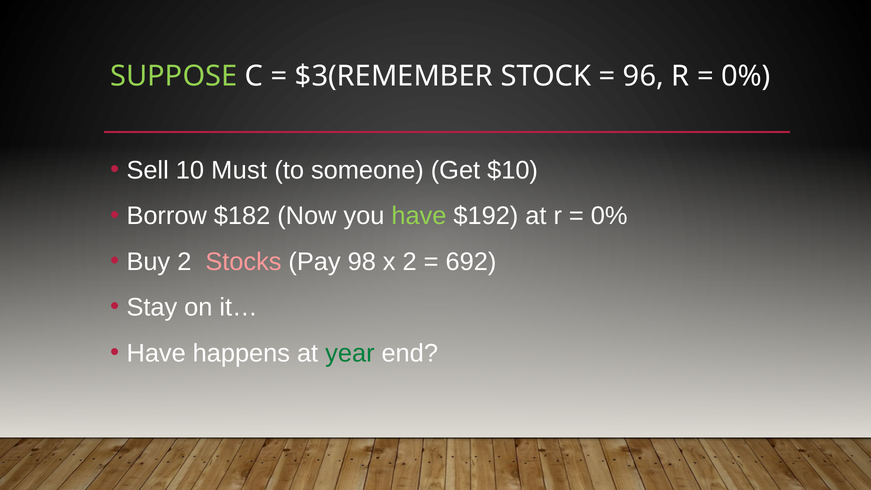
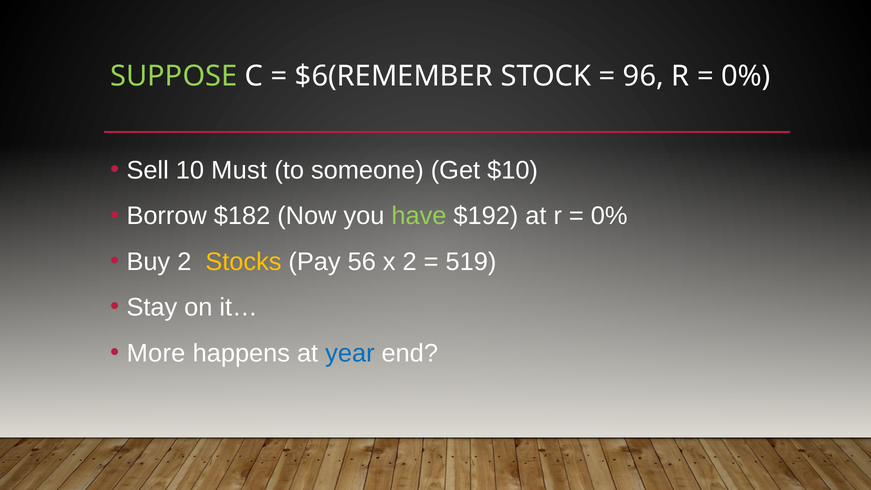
$3(REMEMBER: $3(REMEMBER -> $6(REMEMBER
Stocks colour: pink -> yellow
98: 98 -> 56
692: 692 -> 519
Have at (156, 353): Have -> More
year colour: green -> blue
